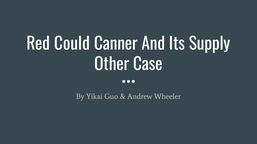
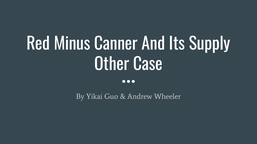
Could: Could -> Minus
